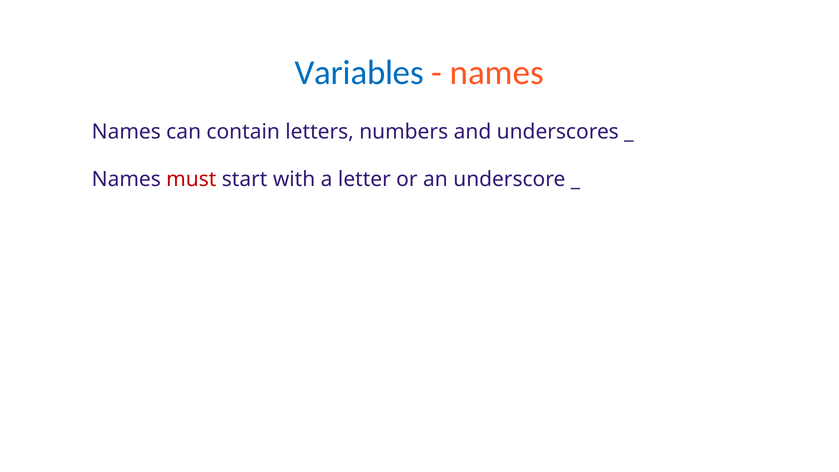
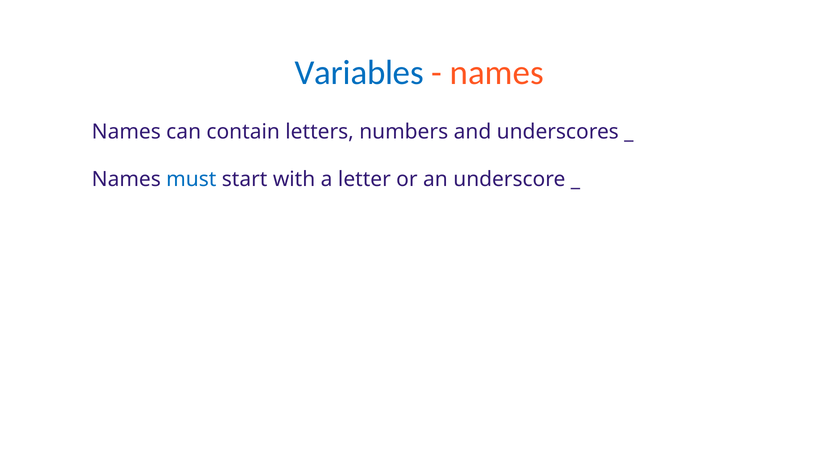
must colour: red -> blue
